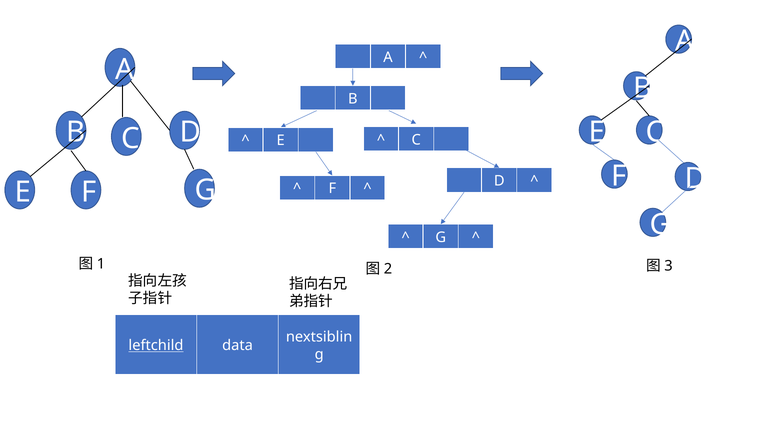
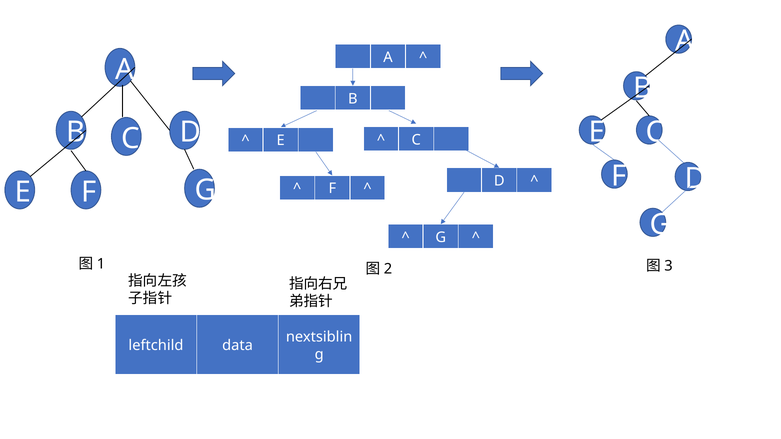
leftchild underline: present -> none
